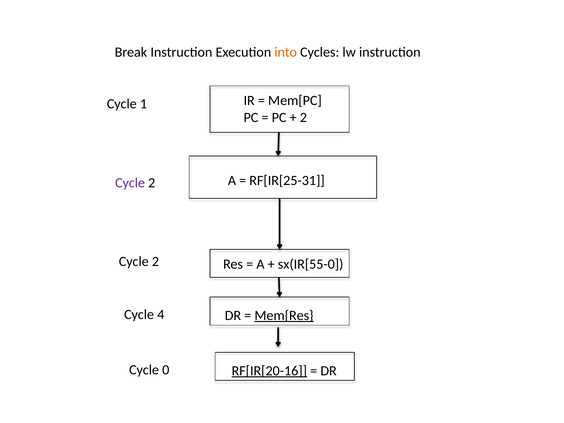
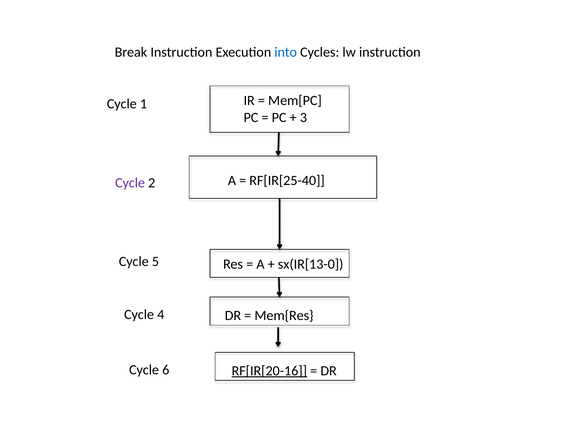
into colour: orange -> blue
2 at (303, 117): 2 -> 3
RF[IR[25-31: RF[IR[25-31 -> RF[IR[25-40
2 at (155, 262): 2 -> 5
sx(IR[55-0: sx(IR[55-0 -> sx(IR[13-0
Mem{Res underline: present -> none
0: 0 -> 6
